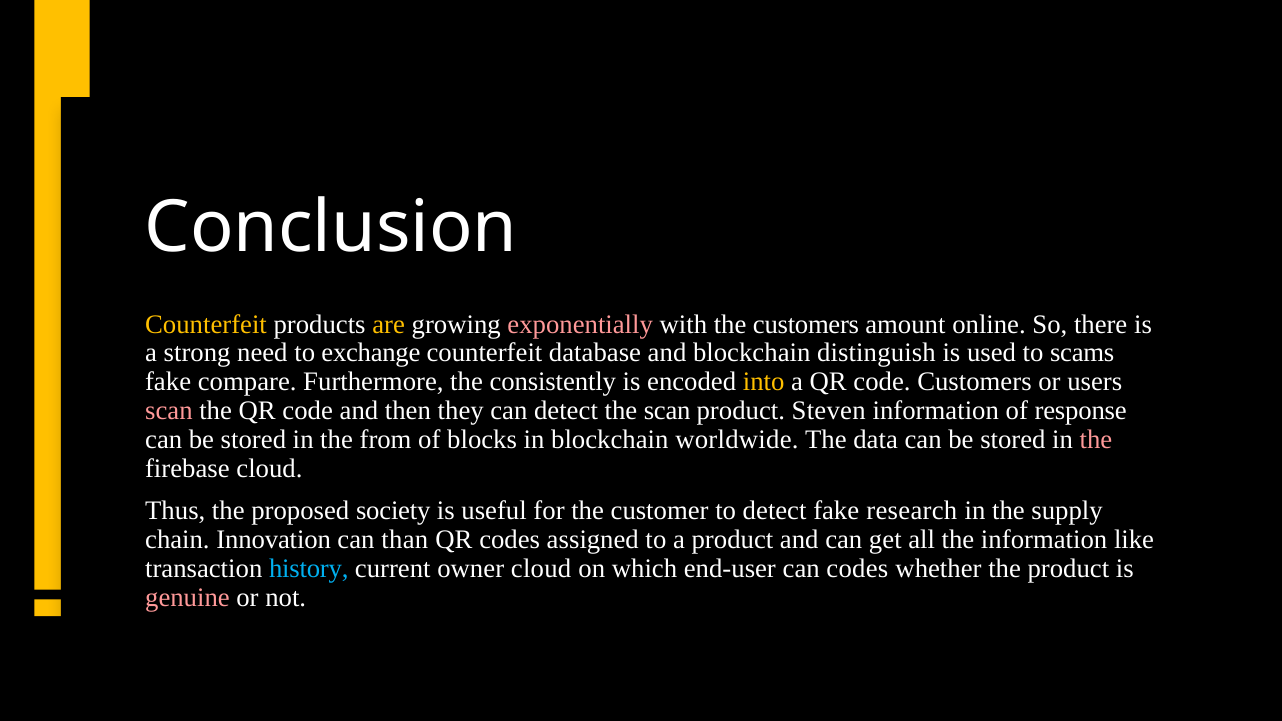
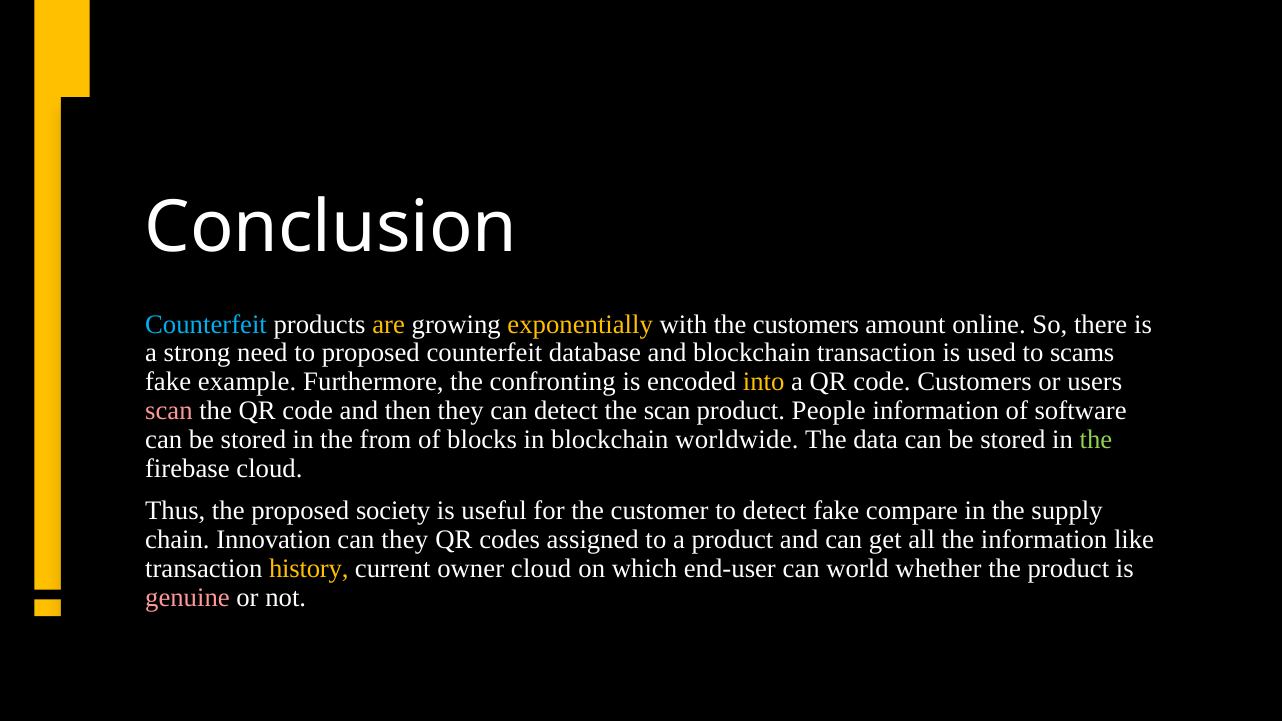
Counterfeit at (206, 324) colour: yellow -> light blue
exponentially colour: pink -> yellow
to exchange: exchange -> proposed
blockchain distinguish: distinguish -> transaction
compare: compare -> example
consistently: consistently -> confronting
Steven: Steven -> People
response: response -> software
the at (1096, 440) colour: pink -> light green
research: research -> compare
can than: than -> they
history colour: light blue -> yellow
can codes: codes -> world
